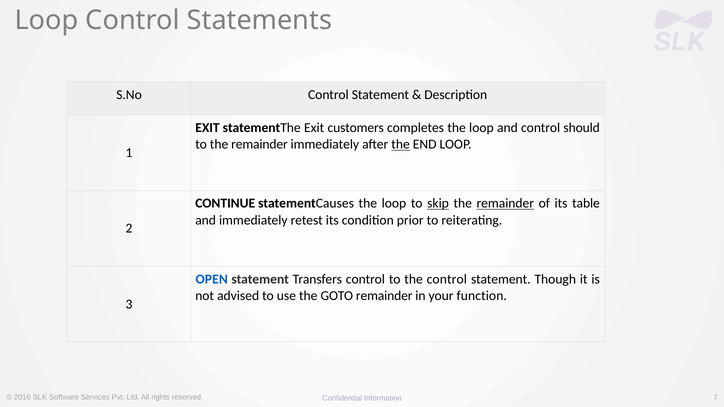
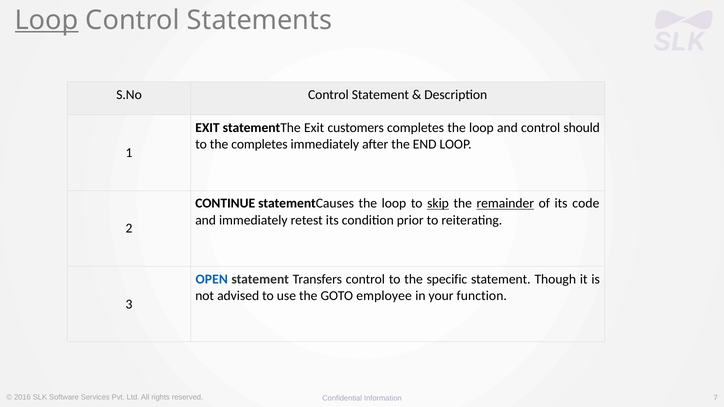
Loop at (47, 20) underline: none -> present
to the remainder: remainder -> completes
the at (401, 145) underline: present -> none
table: table -> code
the control: control -> specific
GOTO remainder: remainder -> employee
